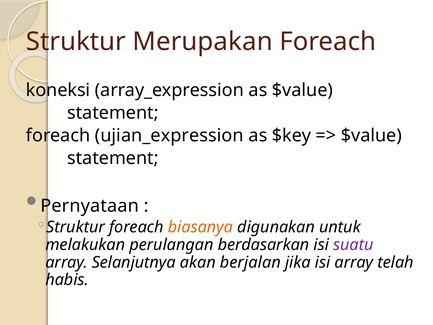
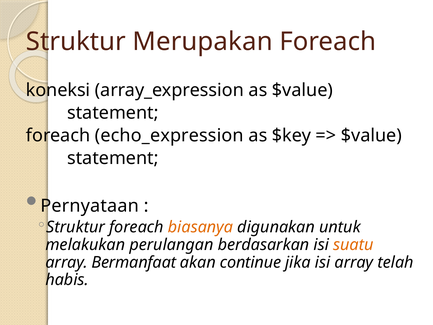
ujian_expression: ujian_expression -> echo_expression
suatu colour: purple -> orange
Selanjutnya: Selanjutnya -> Bermanfaat
berjalan: berjalan -> continue
